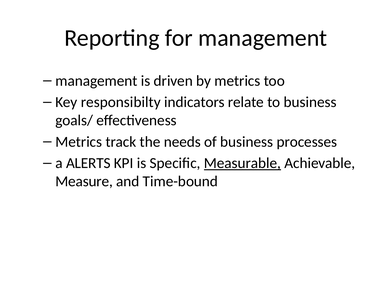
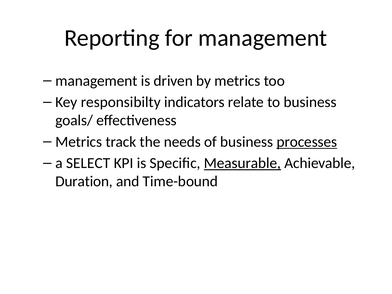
processes underline: none -> present
ALERTS: ALERTS -> SELECT
Measure: Measure -> Duration
